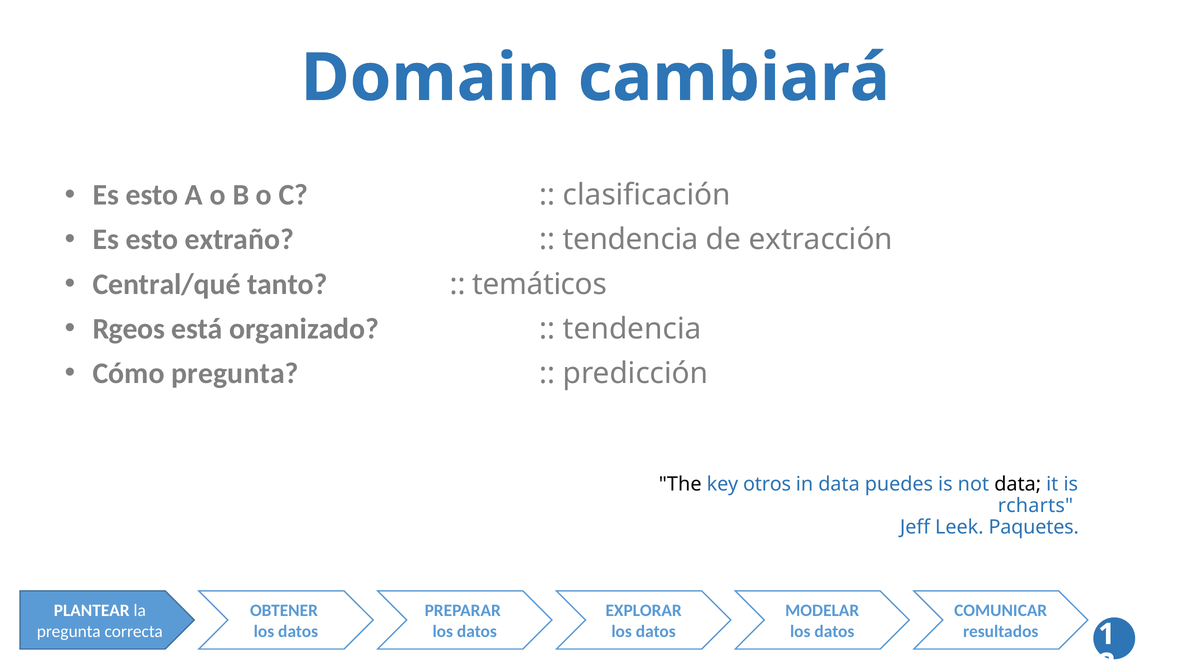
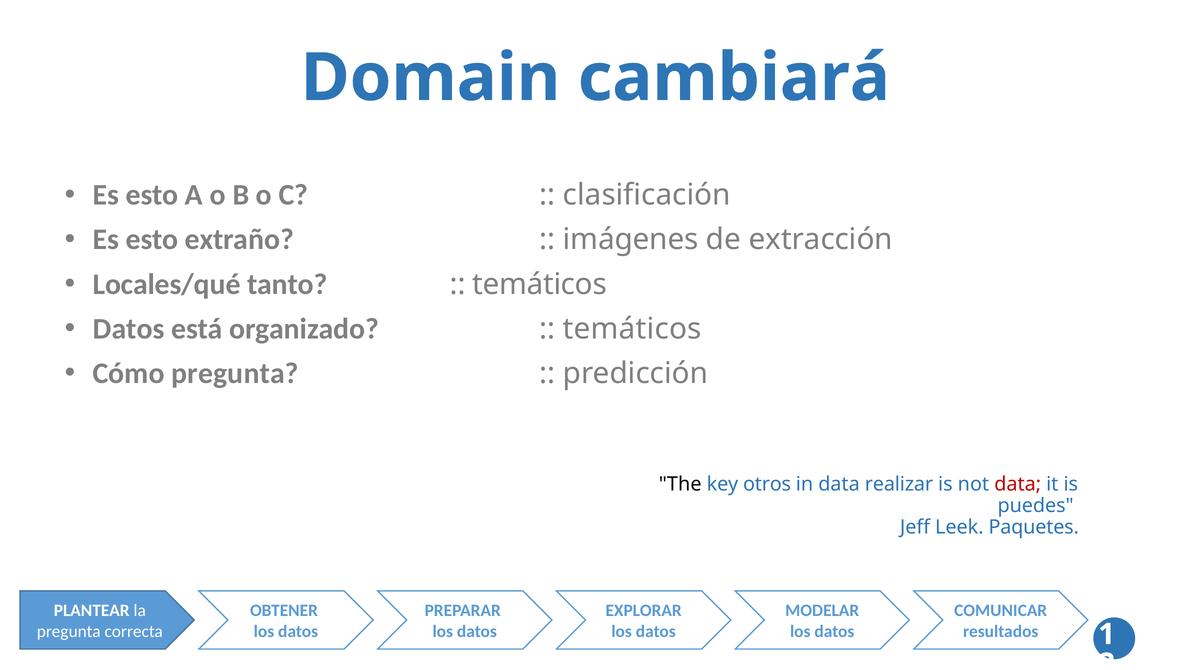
tendencia at (631, 240): tendencia -> imágenes
Central/qué: Central/qué -> Locales/qué
Rgeos at (129, 329): Rgeos -> Datos
tendencia at (632, 329): tendencia -> temáticos
puedes: puedes -> realizar
data at (1018, 484) colour: black -> red
rcharts: rcharts -> puedes
